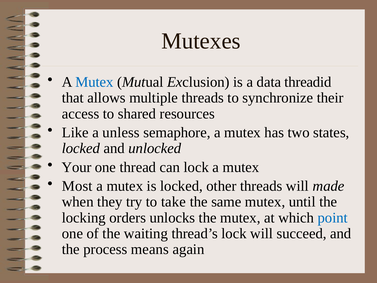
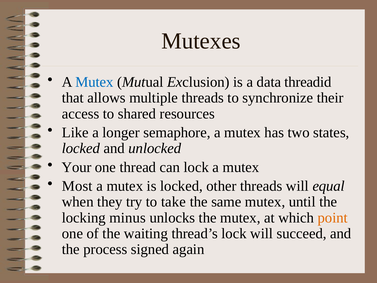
unless: unless -> longer
made: made -> equal
orders: orders -> minus
point colour: blue -> orange
means: means -> signed
